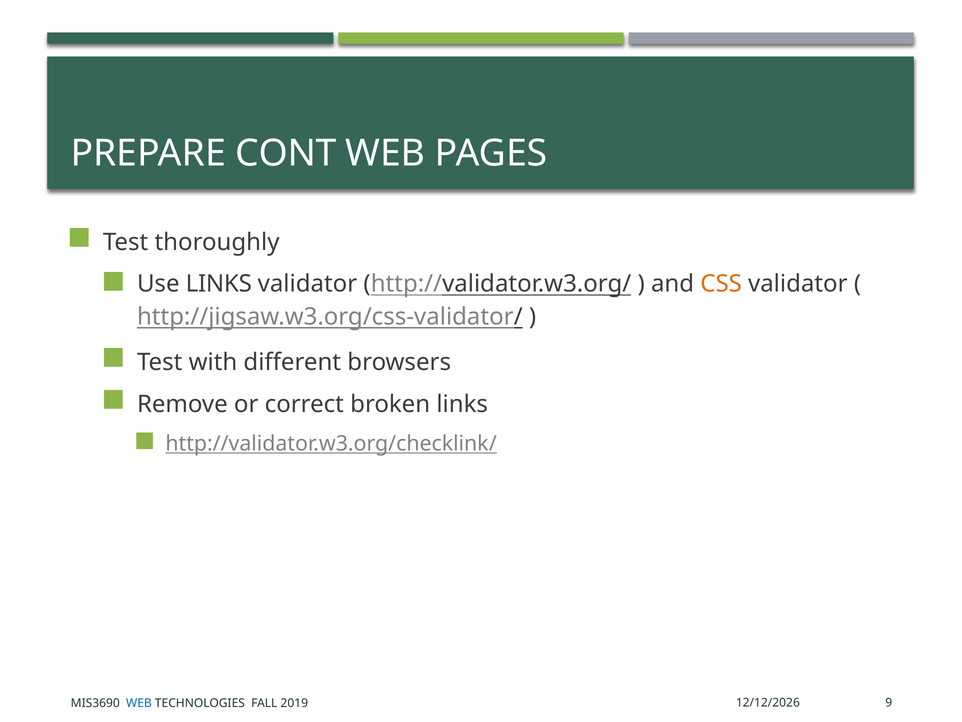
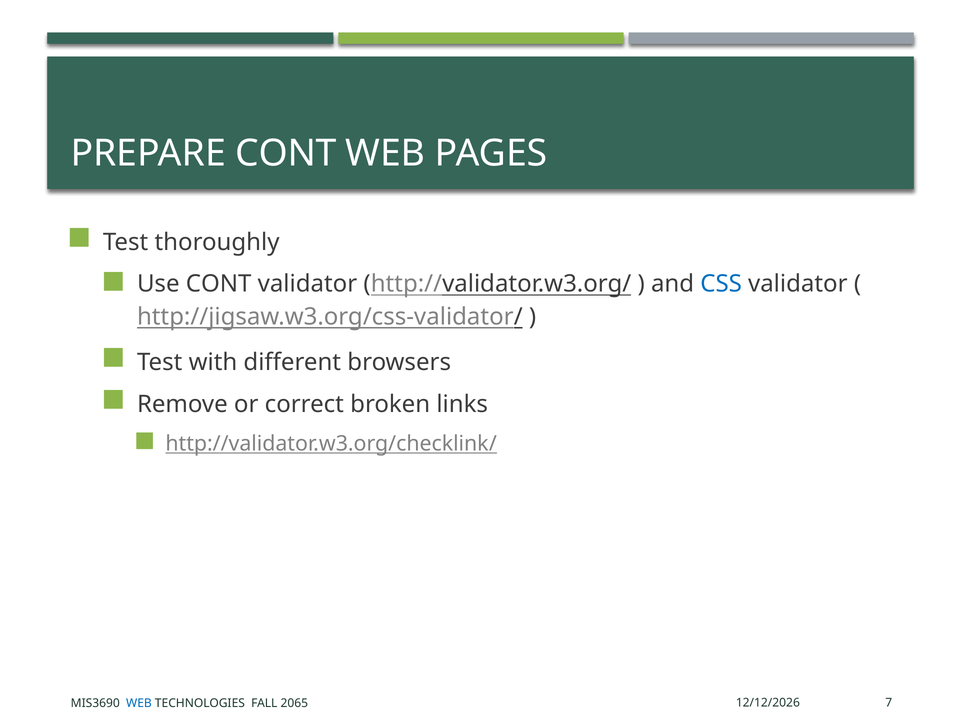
Use LINKS: LINKS -> CONT
CSS colour: orange -> blue
9: 9 -> 7
2019: 2019 -> 2065
